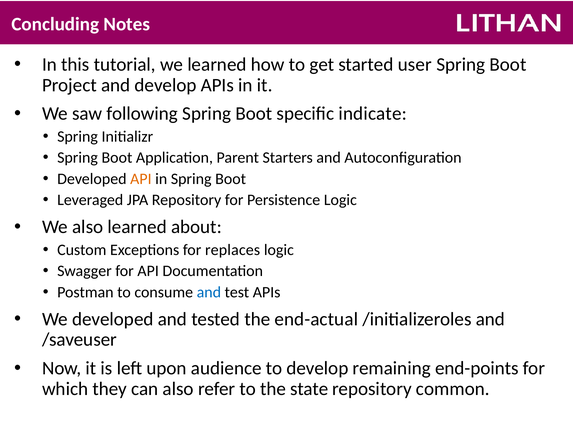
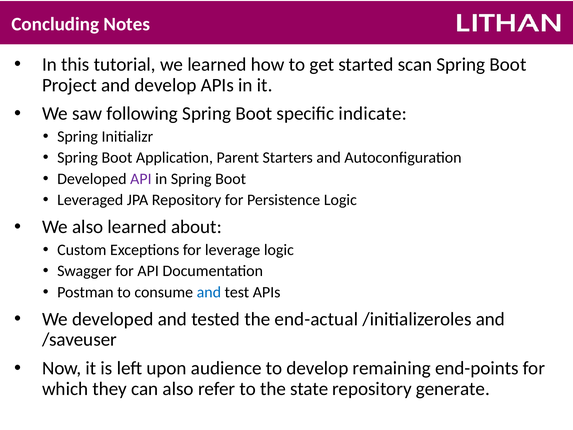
user: user -> scan
API at (141, 179) colour: orange -> purple
replaces: replaces -> leverage
common: common -> generate
